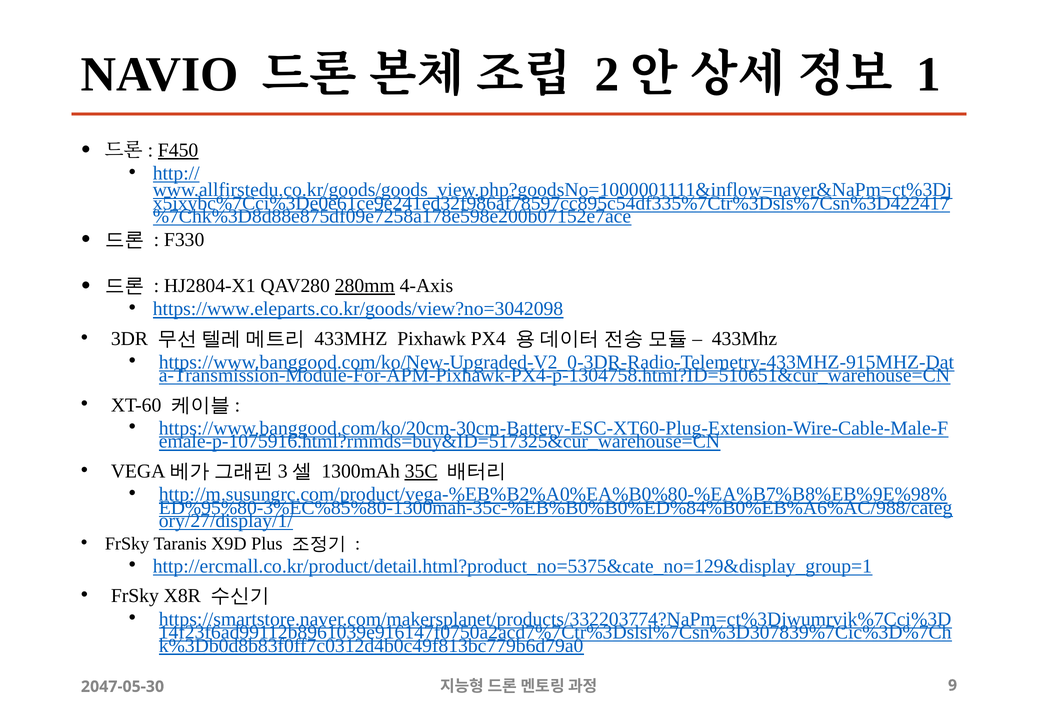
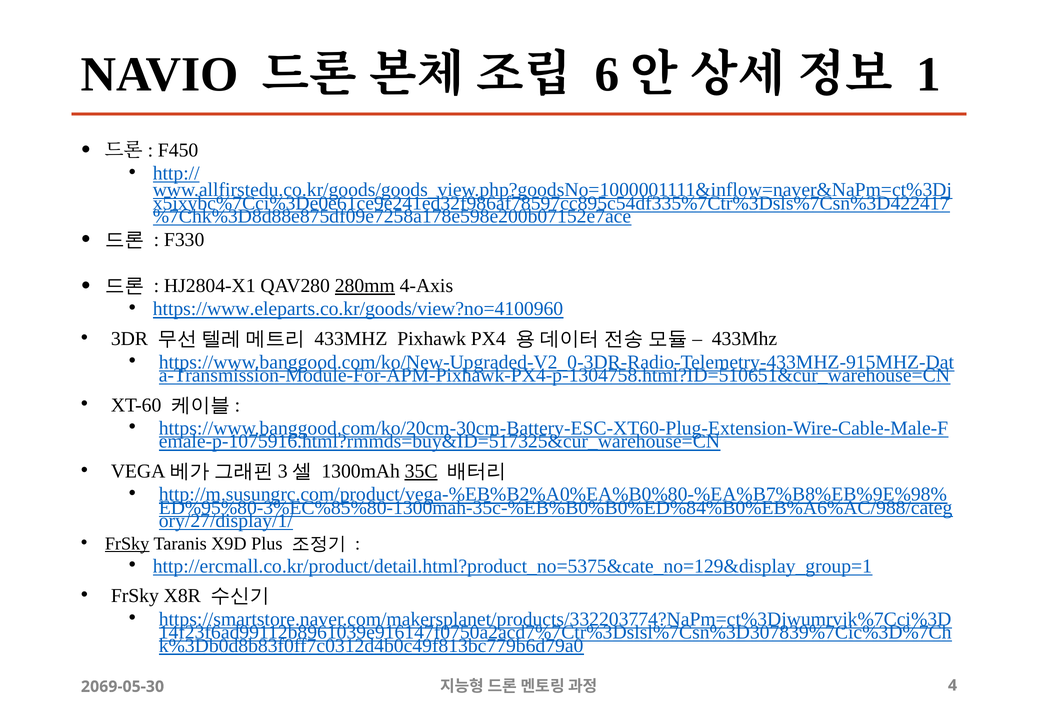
2: 2 -> 6
F450 underline: present -> none
https://www.eleparts.co.kr/goods/view?no=3042098: https://www.eleparts.co.kr/goods/view?no=3042098 -> https://www.eleparts.co.kr/goods/view?no=4100960
FrSky at (127, 543) underline: none -> present
2047-05-30: 2047-05-30 -> 2069-05-30
9: 9 -> 4
